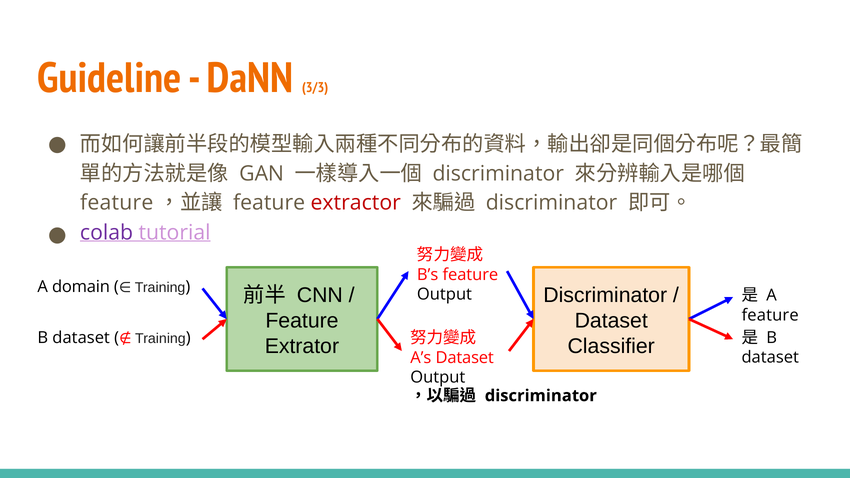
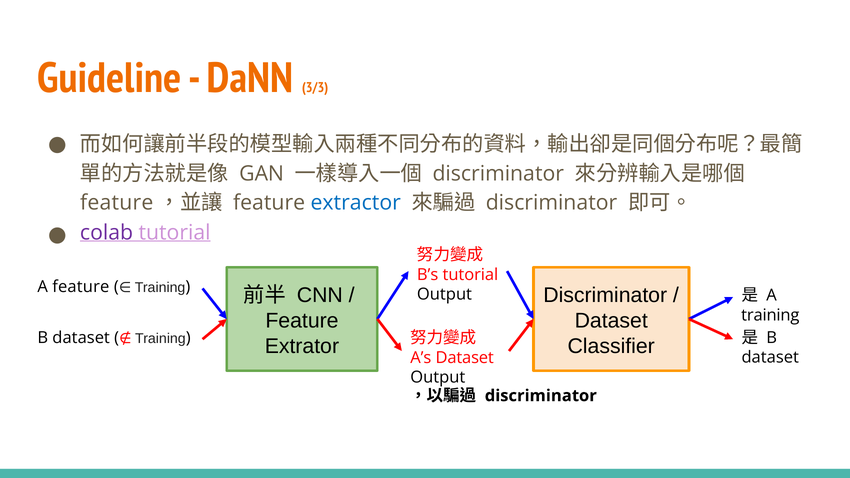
extractor colour: red -> blue
B’s feature: feature -> tutorial
A domain: domain -> feature
feature at (770, 315): feature -> training
